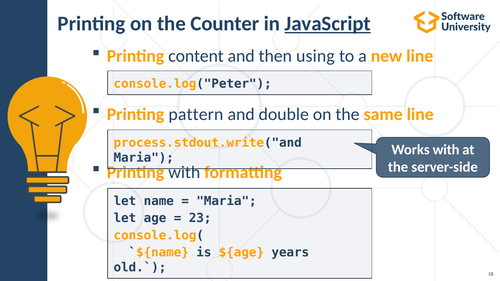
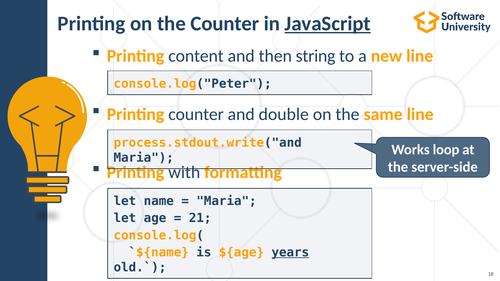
using: using -> string
Printing pattern: pattern -> counter
Works with: with -> loop
23: 23 -> 21
years underline: none -> present
